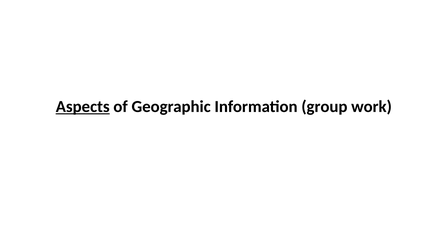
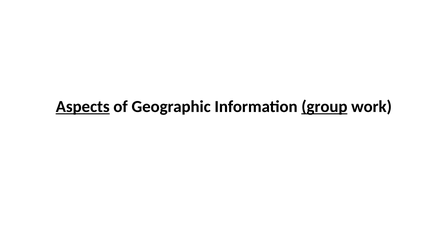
group underline: none -> present
